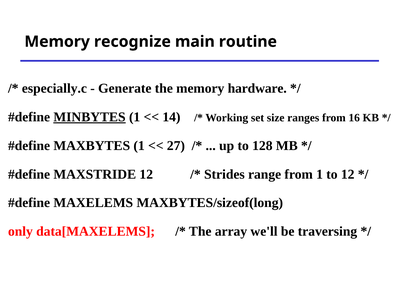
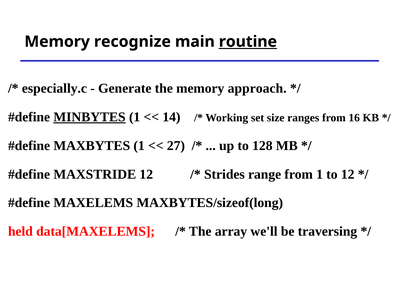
routine underline: none -> present
hardware: hardware -> approach
only: only -> held
